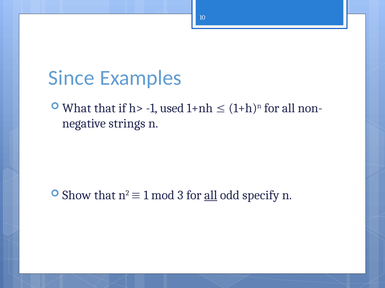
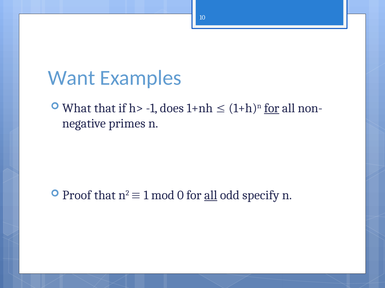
Since: Since -> Want
used: used -> does
for at (272, 108) underline: none -> present
strings: strings -> primes
Show: Show -> Proof
3: 3 -> 0
